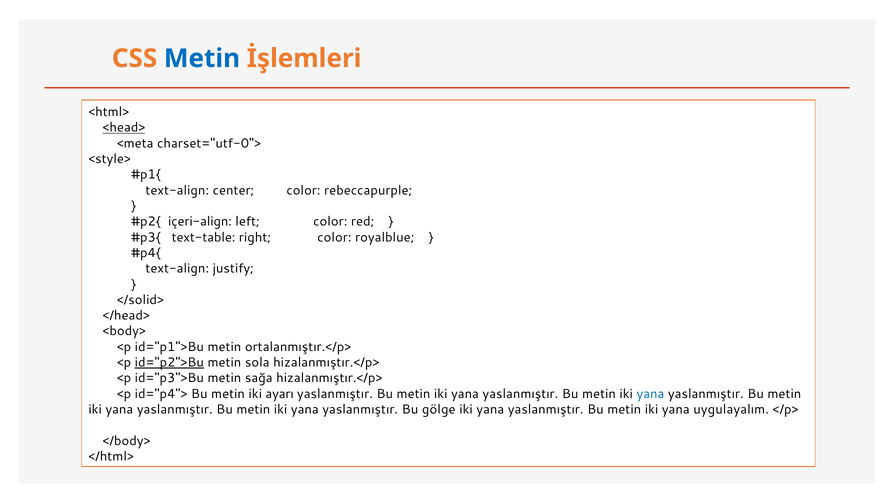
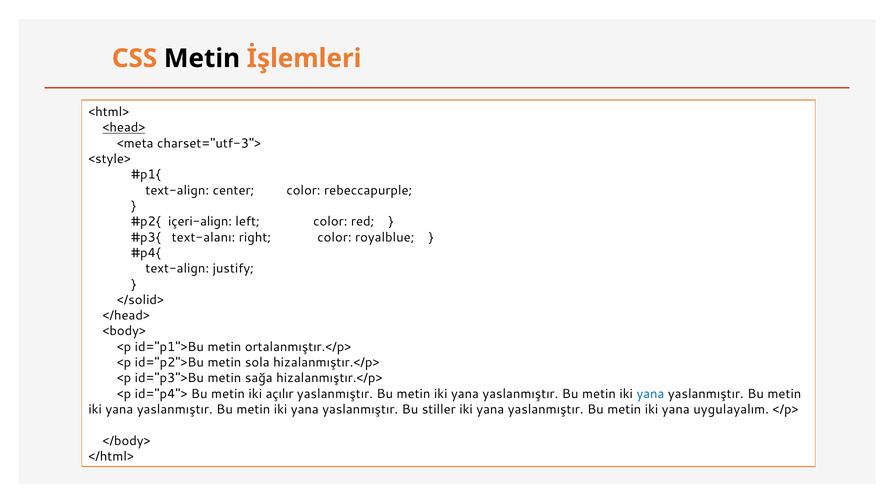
Metin at (202, 58) colour: blue -> black
charset="utf-0">: charset="utf-0"> -> charset="utf-3">
text-table: text-table -> text-alanı
id="p2">Bu underline: present -> none
ayarı: ayarı -> açılır
gölge: gölge -> stiller
